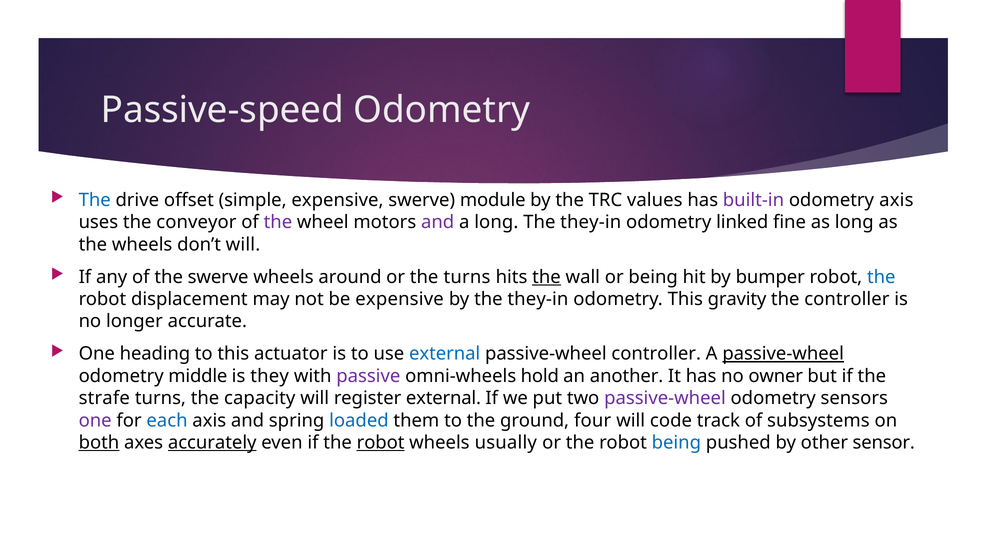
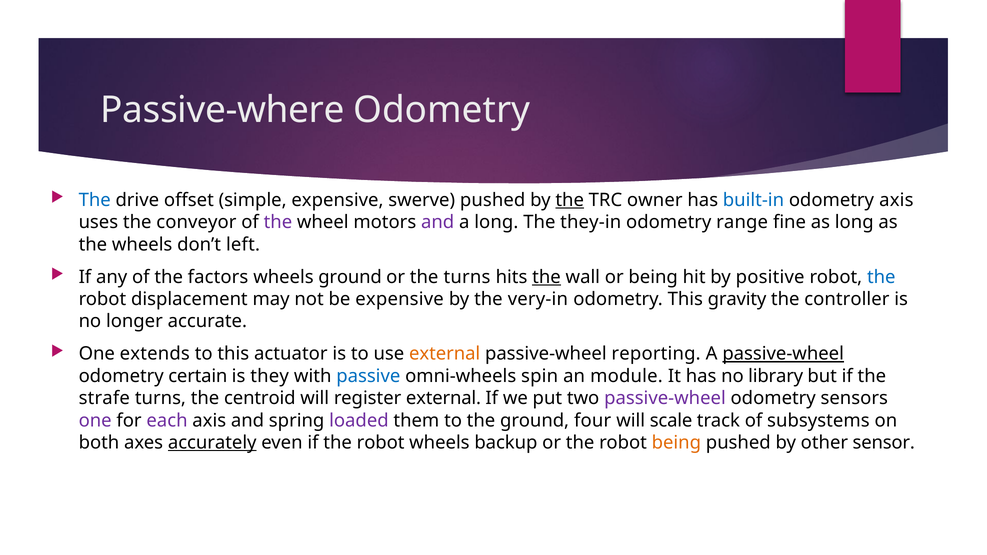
Passive-speed: Passive-speed -> Passive-where
swerve module: module -> pushed
the at (570, 200) underline: none -> present
values: values -> owner
built-in colour: purple -> blue
linked: linked -> range
don’t will: will -> left
the swerve: swerve -> factors
wheels around: around -> ground
bumper: bumper -> positive
by the they-in: they-in -> very-in
heading: heading -> extends
external at (445, 354) colour: blue -> orange
passive-wheel controller: controller -> reporting
middle: middle -> certain
passive colour: purple -> blue
hold: hold -> spin
another: another -> module
owner: owner -> library
capacity: capacity -> centroid
each colour: blue -> purple
loaded colour: blue -> purple
code: code -> scale
both underline: present -> none
robot at (381, 443) underline: present -> none
usually: usually -> backup
being at (676, 443) colour: blue -> orange
